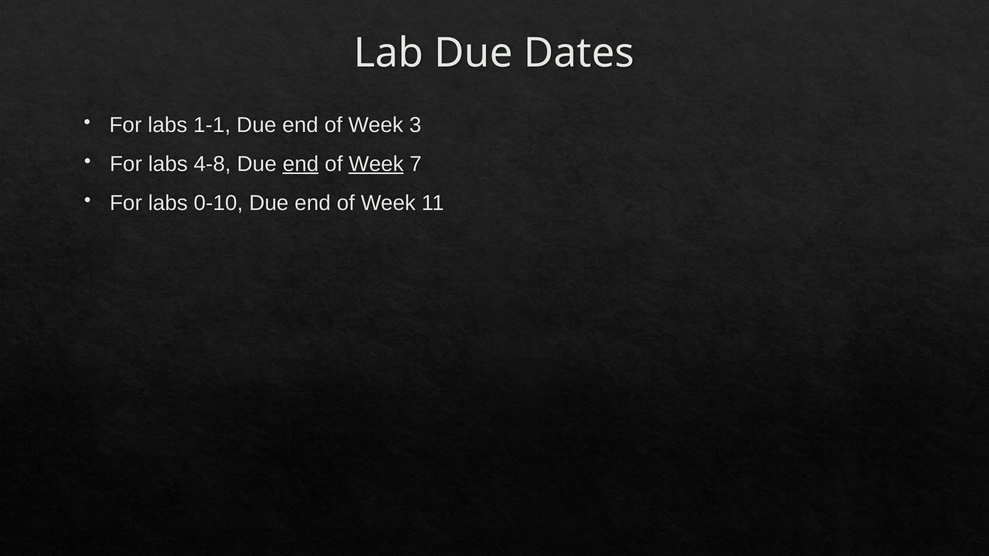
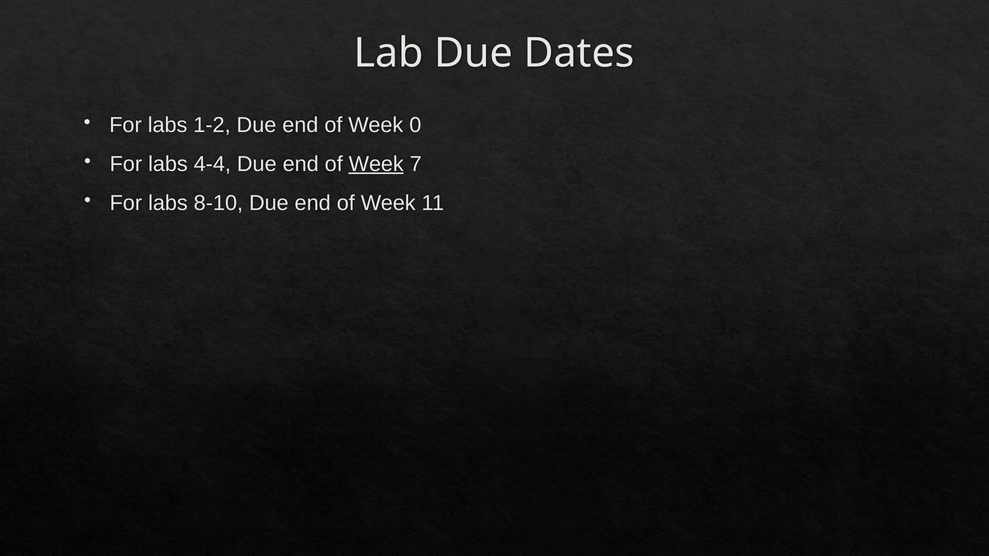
1-1: 1-1 -> 1-2
3: 3 -> 0
4-8: 4-8 -> 4-4
end at (301, 164) underline: present -> none
0-10: 0-10 -> 8-10
